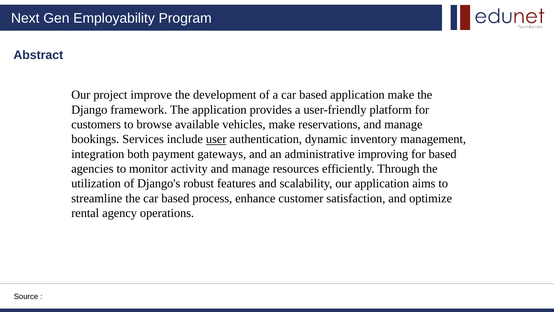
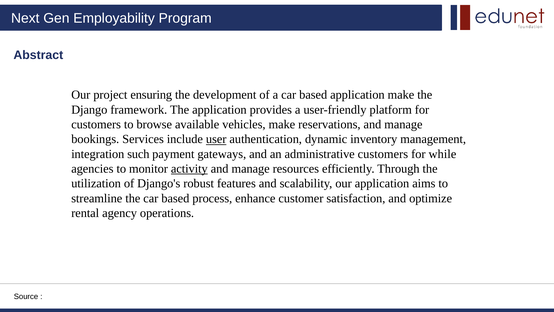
improve: improve -> ensuring
both: both -> such
administrative improving: improving -> customers
for based: based -> while
activity underline: none -> present
